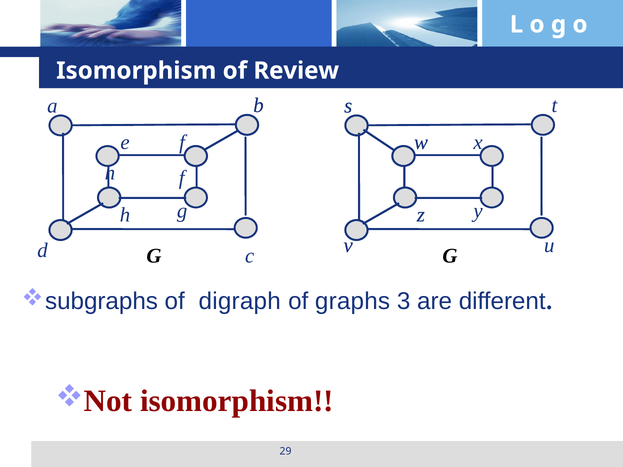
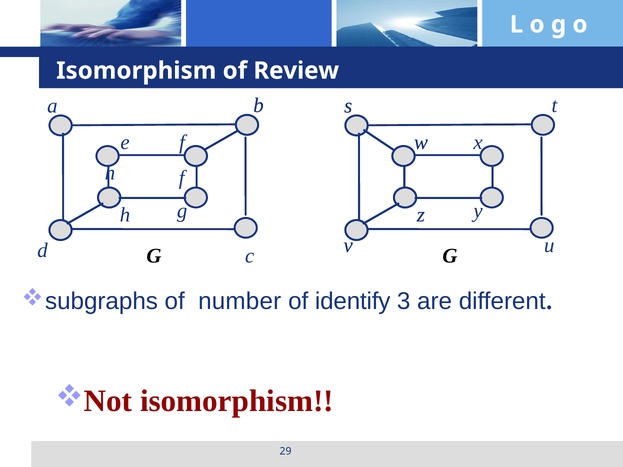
digraph: digraph -> number
graphs: graphs -> identify
